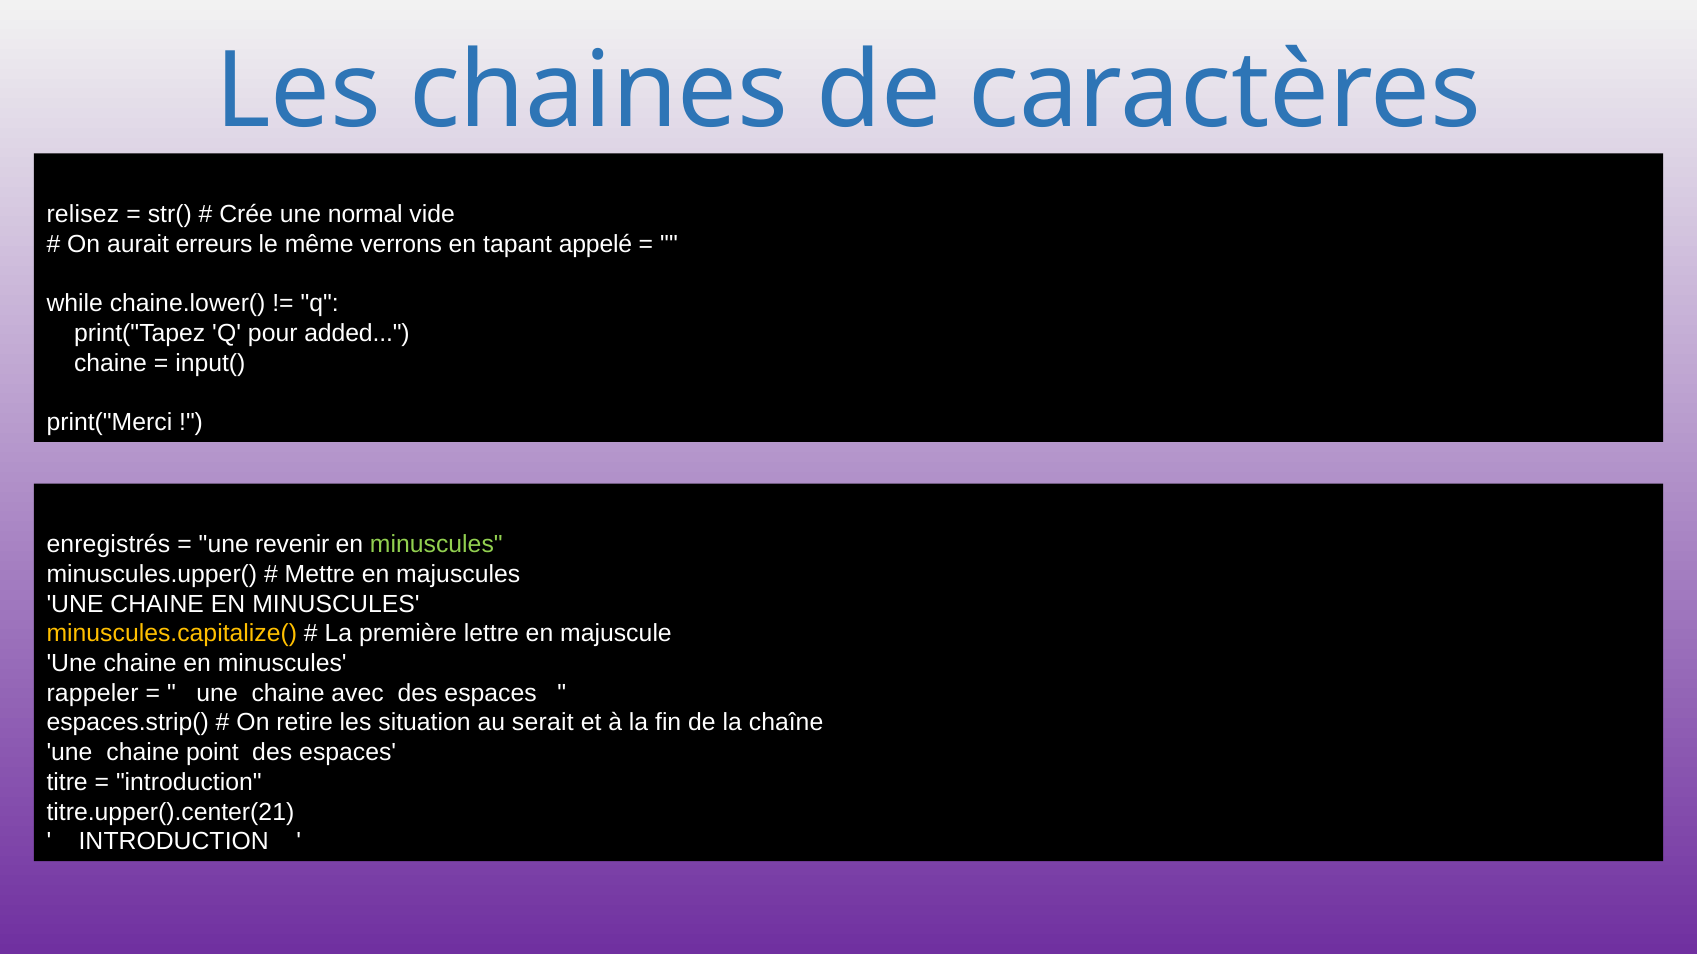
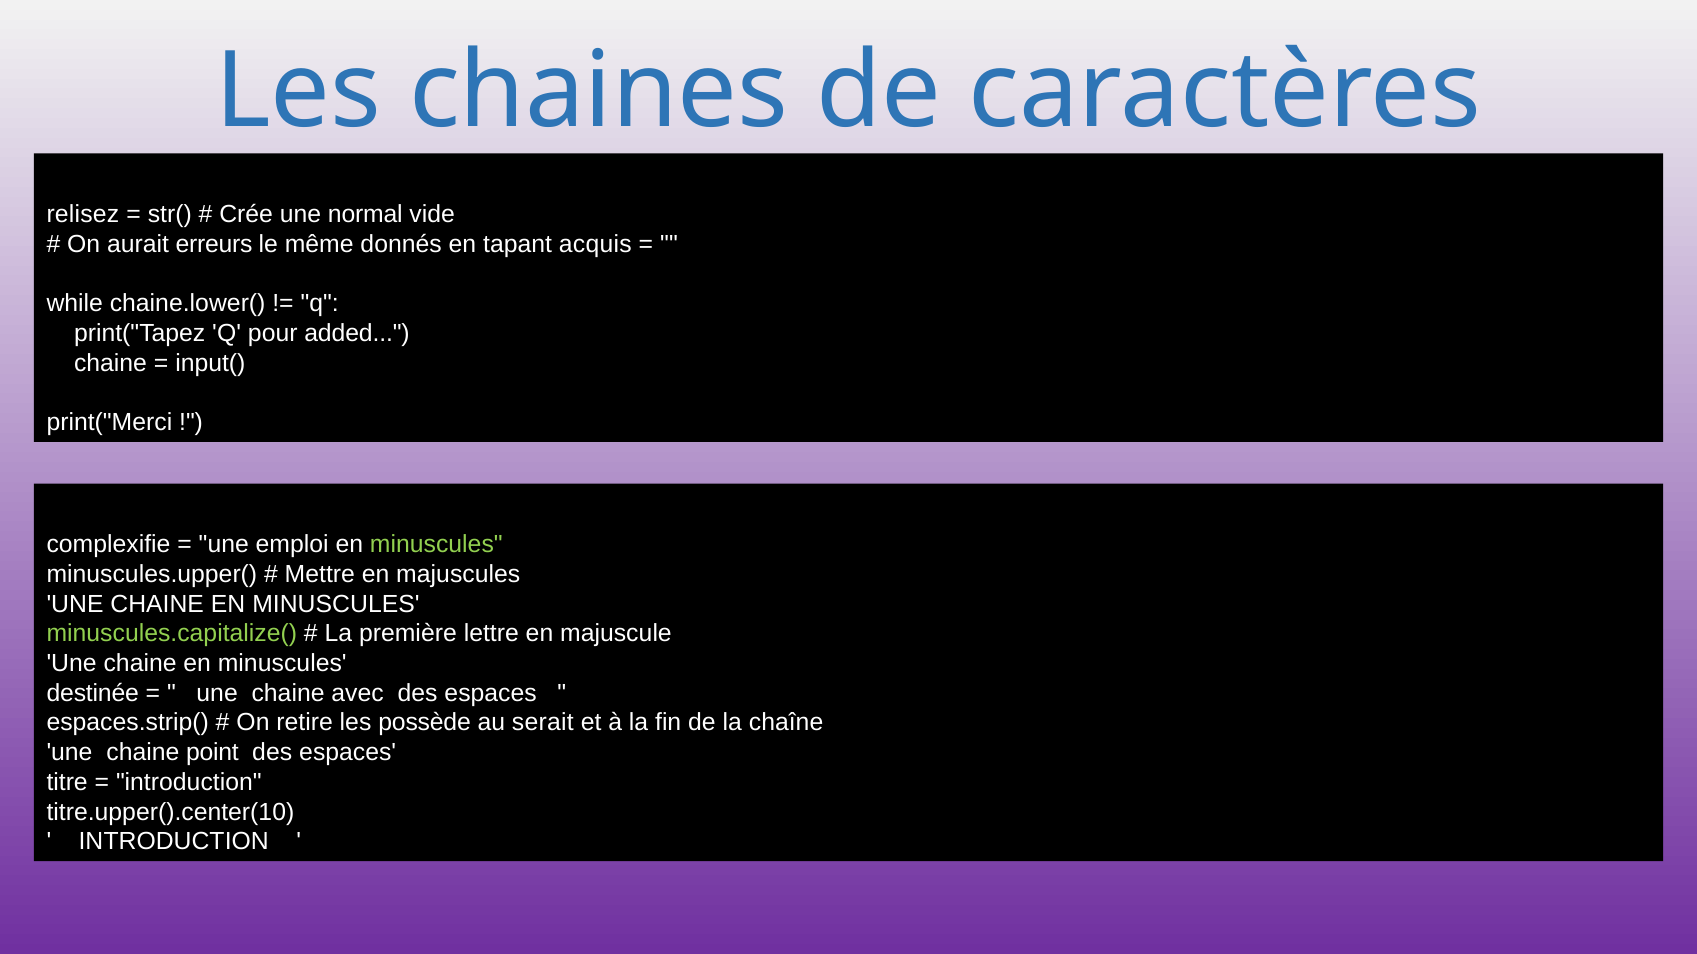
verrons: verrons -> donnés
appelé: appelé -> acquis
enregistrés: enregistrés -> complexifie
revenir: revenir -> emploi
minuscules.capitalize( colour: yellow -> light green
rappeler: rappeler -> destinée
situation: situation -> possède
titre.upper().center(21: titre.upper().center(21 -> titre.upper().center(10
